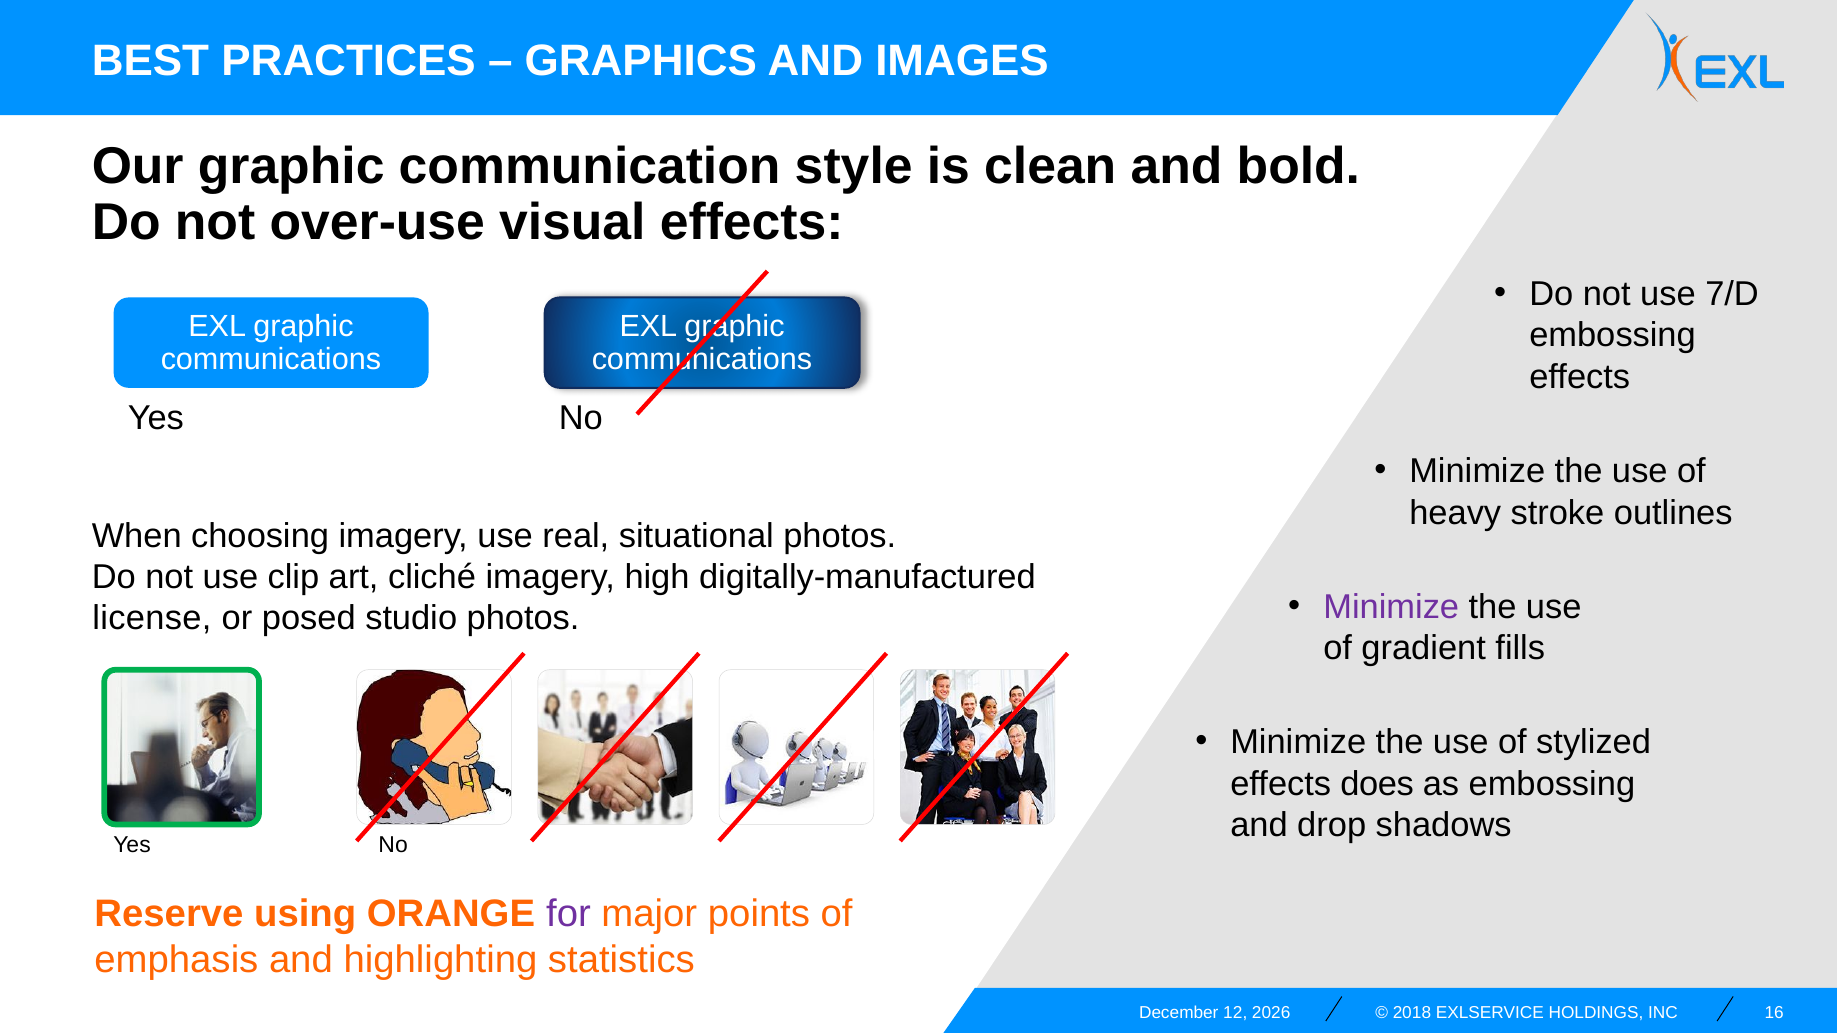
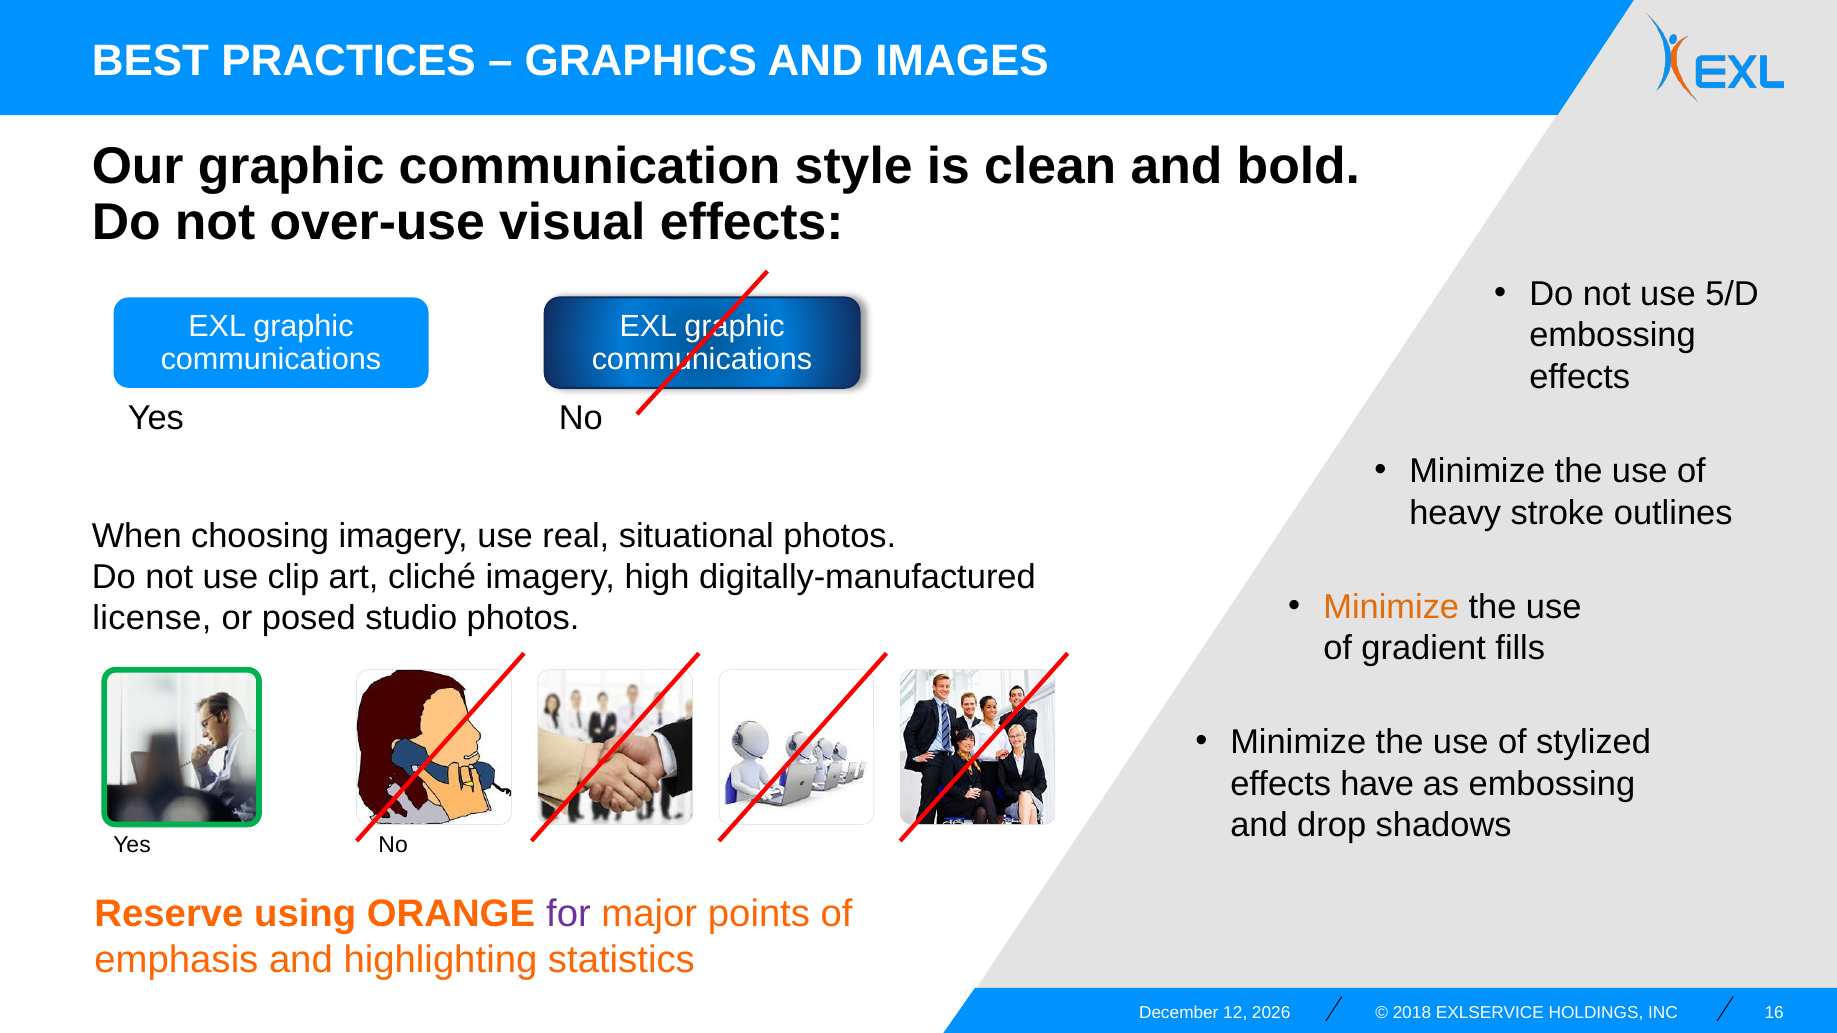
7/D: 7/D -> 5/D
Minimize at (1391, 607) colour: purple -> orange
does: does -> have
